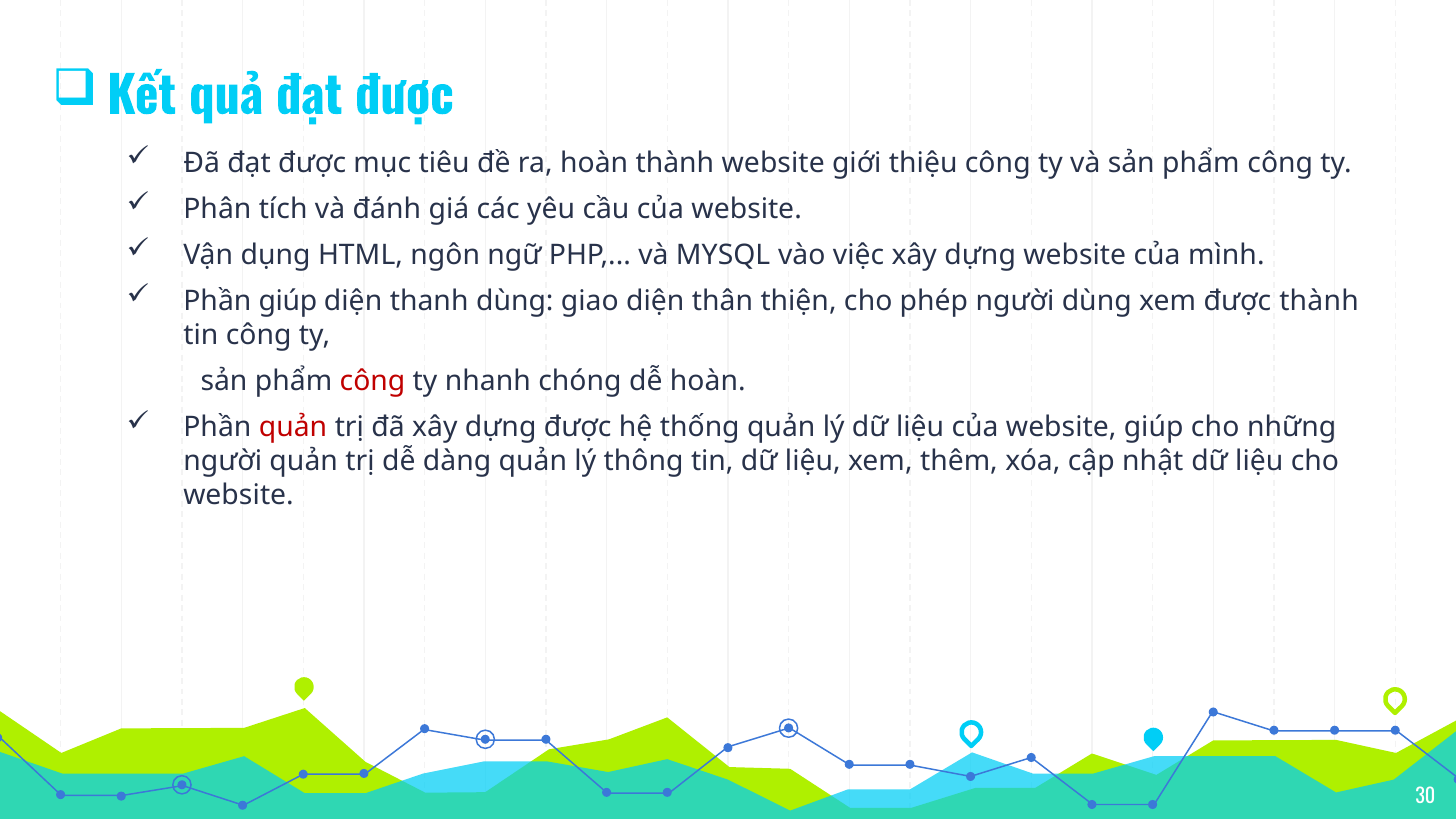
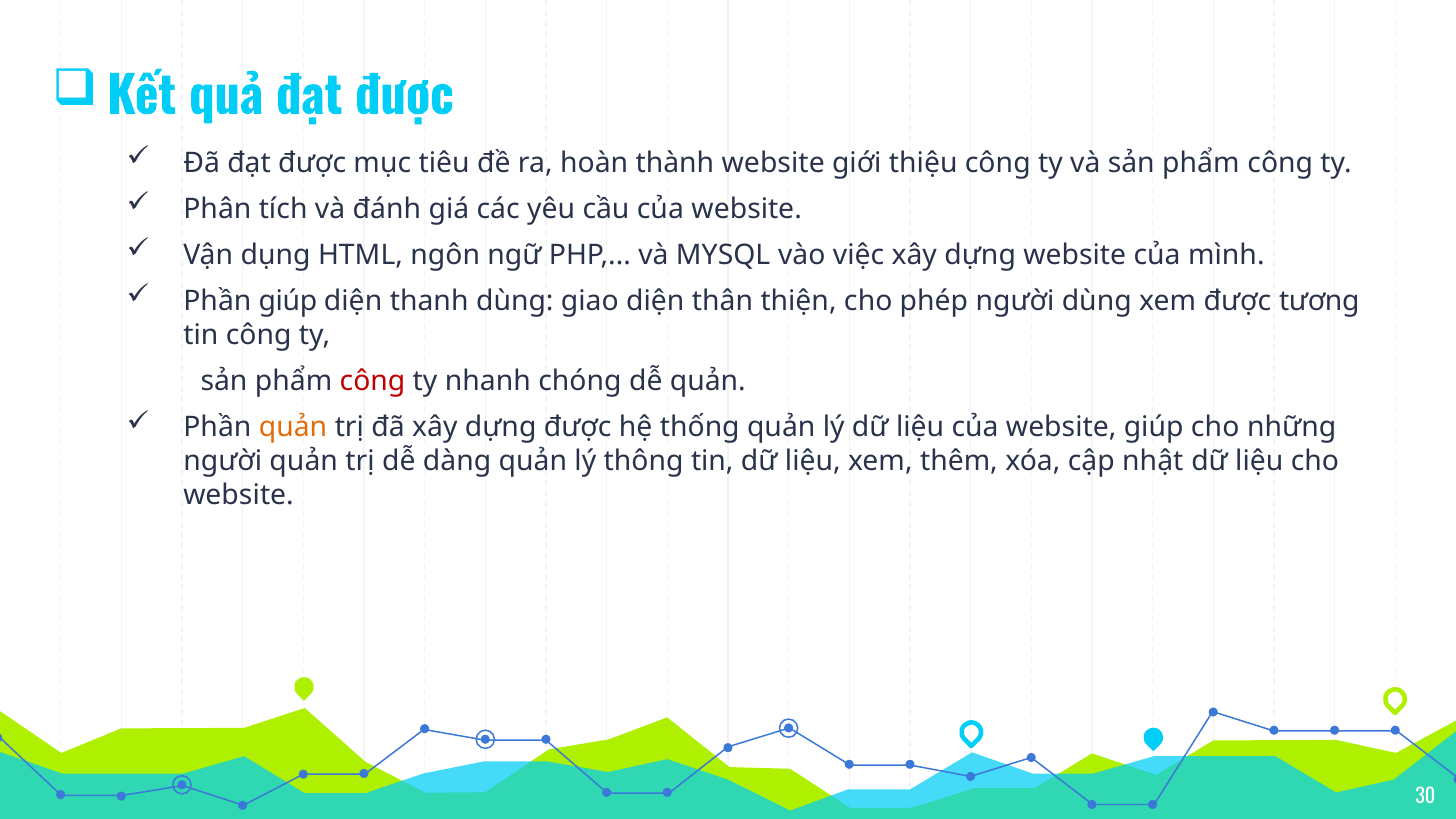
được thành: thành -> tương
dễ hoàn: hoàn -> quản
quản at (293, 427) colour: red -> orange
